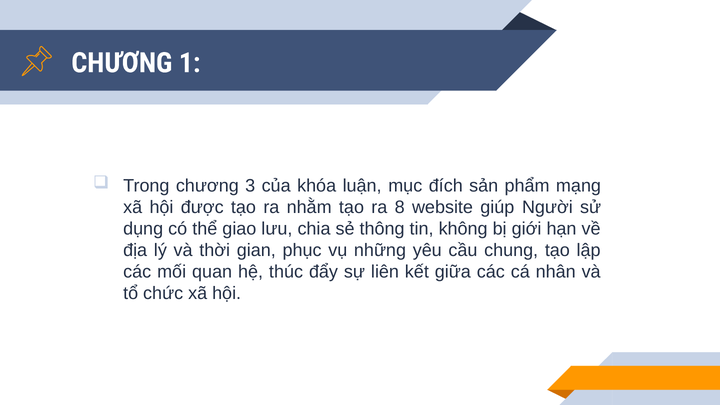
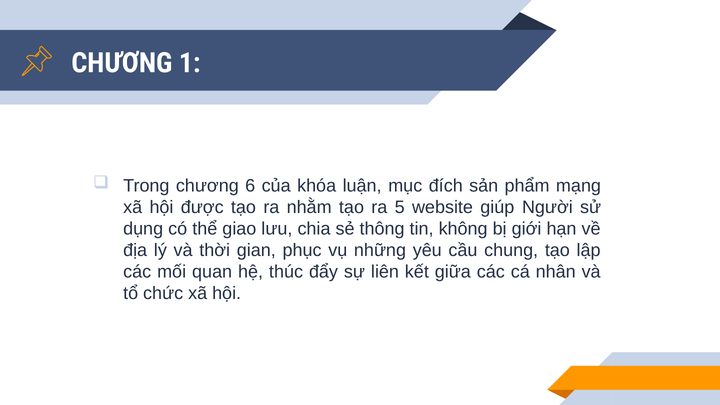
3: 3 -> 6
8: 8 -> 5
